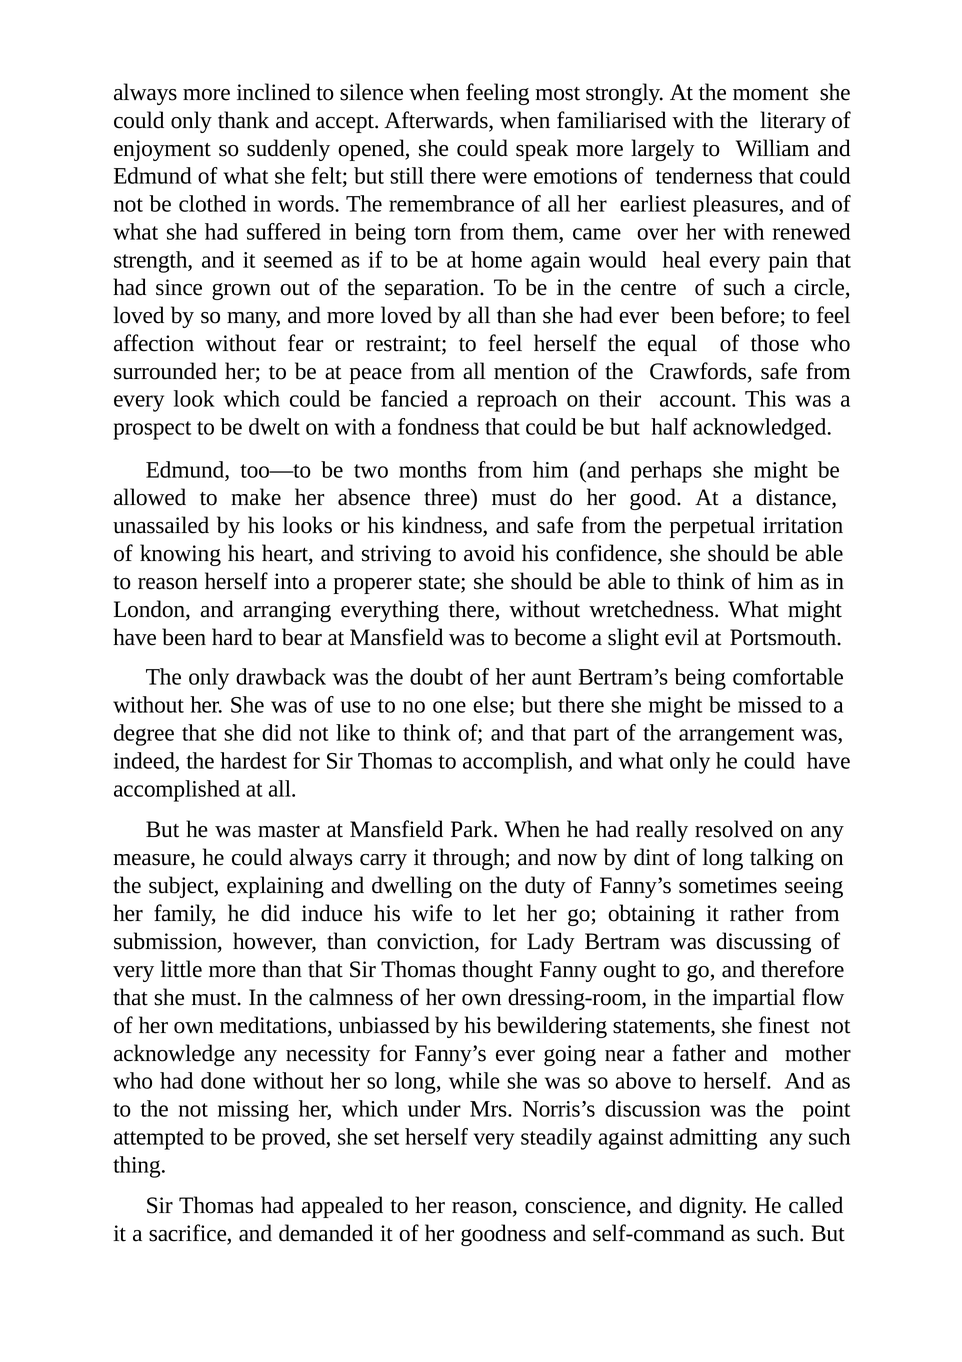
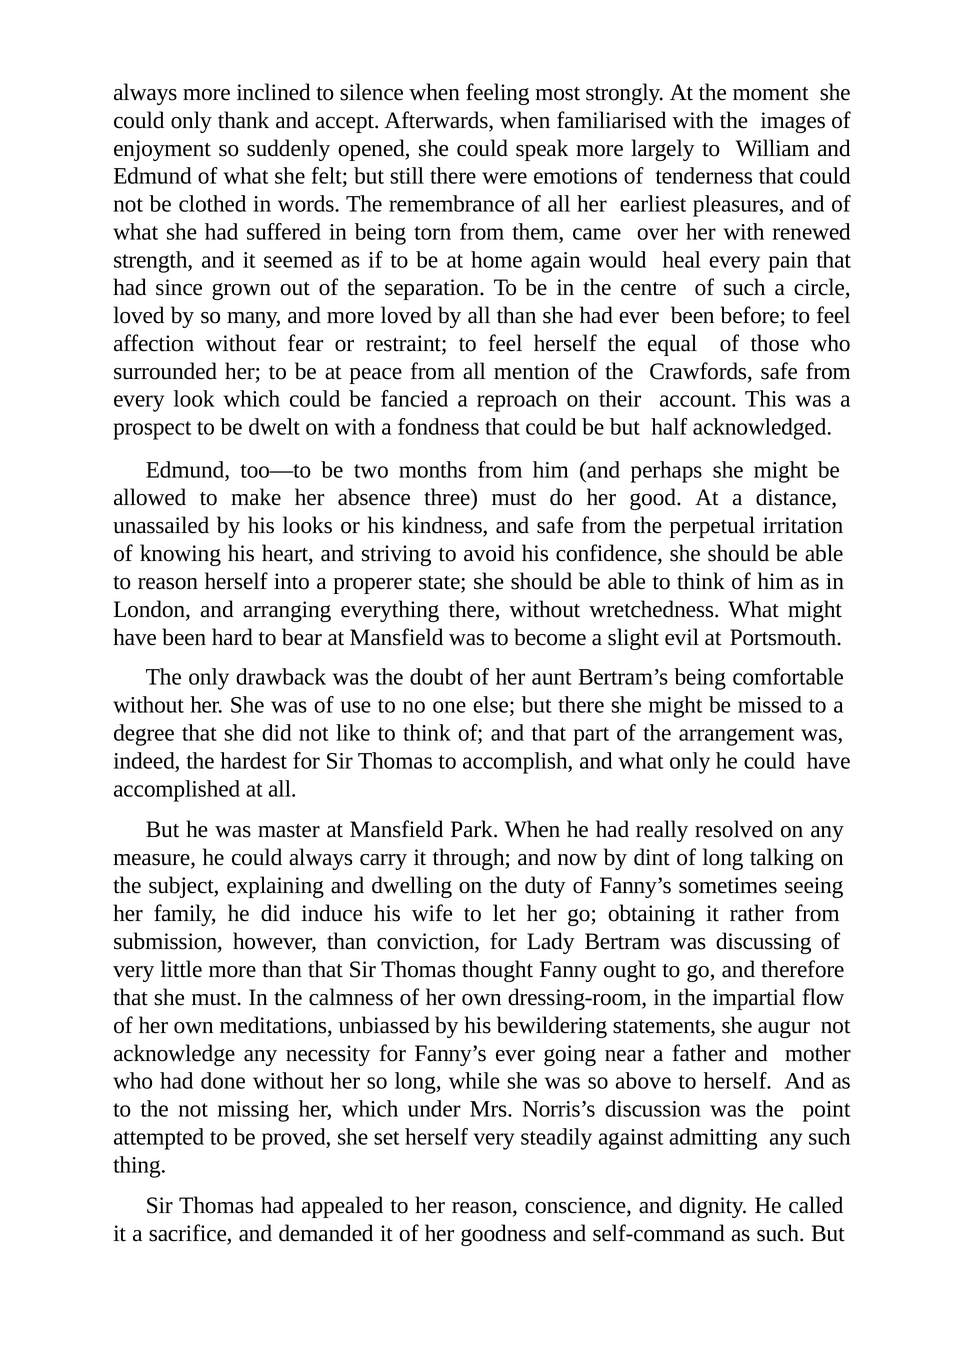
literary: literary -> images
finest: finest -> augur
